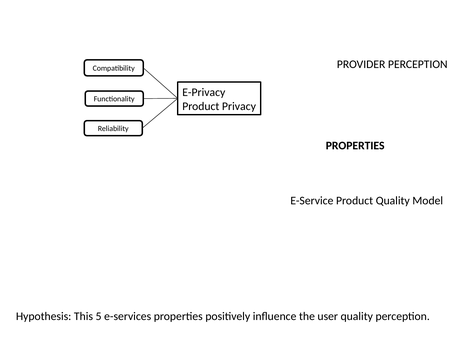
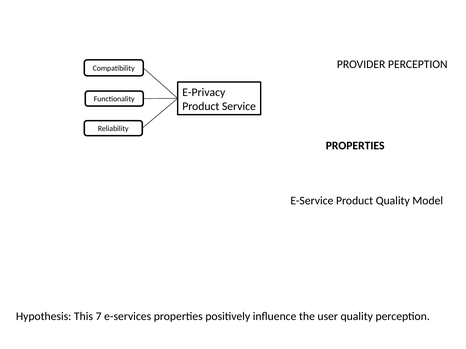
Privacy: Privacy -> Service
5: 5 -> 7
